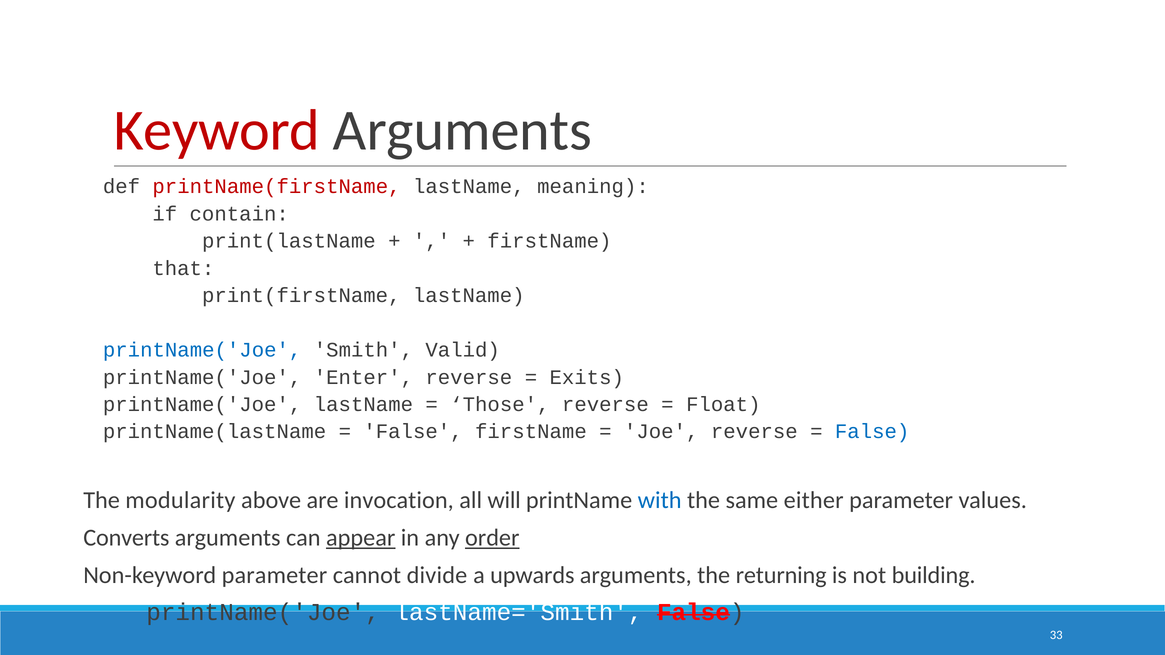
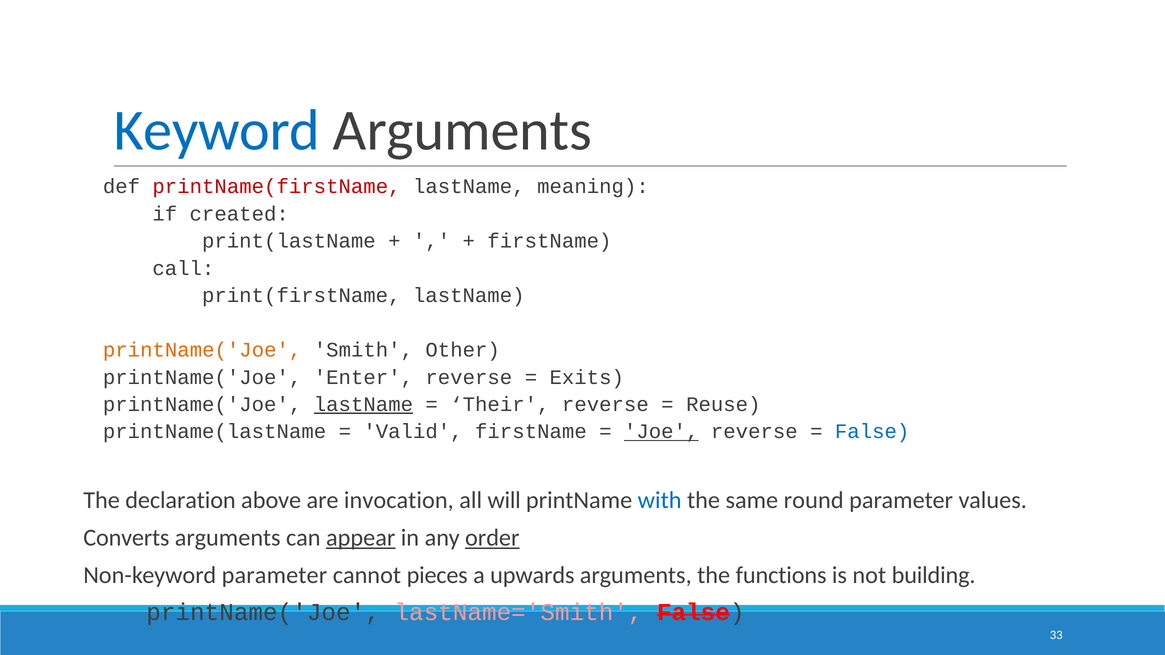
Keyword colour: red -> blue
contain: contain -> created
that: that -> call
printName('Joe at (202, 350) colour: blue -> orange
Valid: Valid -> Other
lastName at (363, 405) underline: none -> present
Those: Those -> Their
Float: Float -> Reuse
False at (413, 432): False -> Valid
Joe underline: none -> present
modularity: modularity -> declaration
either: either -> round
divide: divide -> pieces
returning: returning -> functions
lastName='Smith colour: white -> pink
